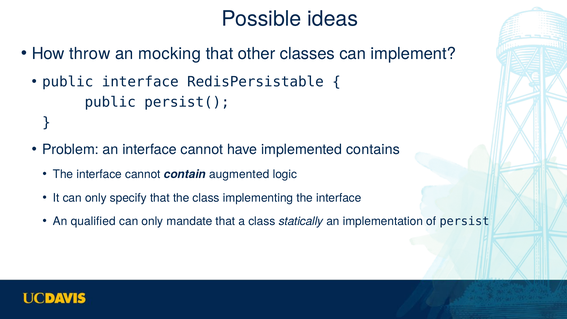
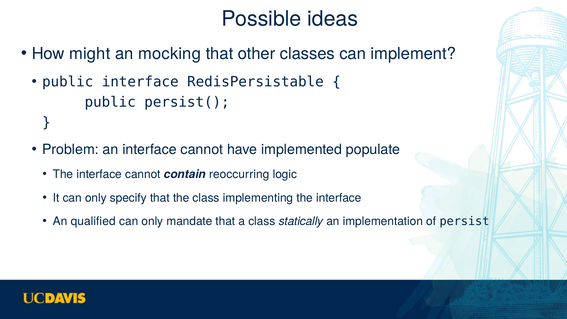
throw: throw -> might
contains: contains -> populate
augmented: augmented -> reoccurring
